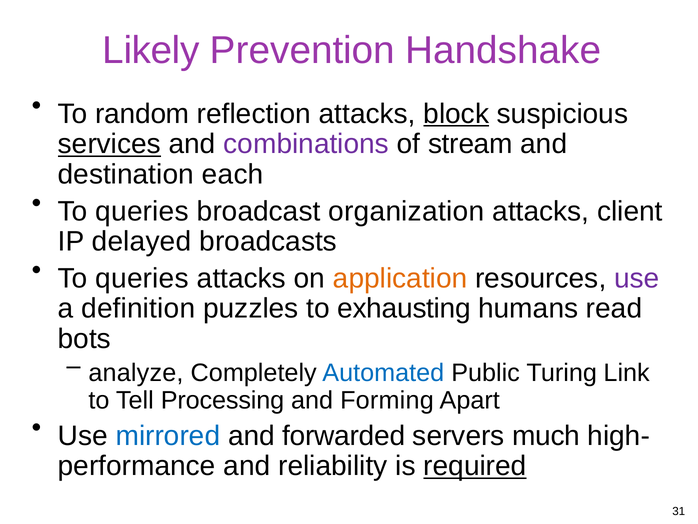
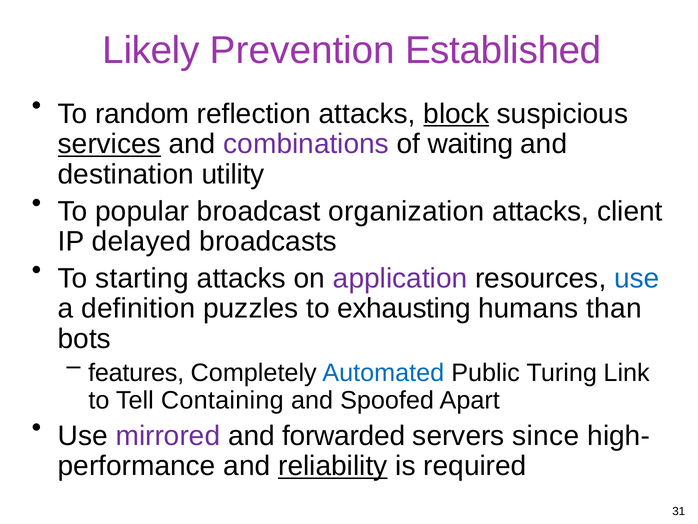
Handshake: Handshake -> Established
stream: stream -> waiting
each: each -> utility
queries at (142, 211): queries -> popular
queries at (142, 278): queries -> starting
application colour: orange -> purple
use at (637, 278) colour: purple -> blue
read: read -> than
analyze: analyze -> features
Processing: Processing -> Containing
Forming: Forming -> Spoofed
mirrored colour: blue -> purple
much: much -> since
reliability underline: none -> present
required underline: present -> none
